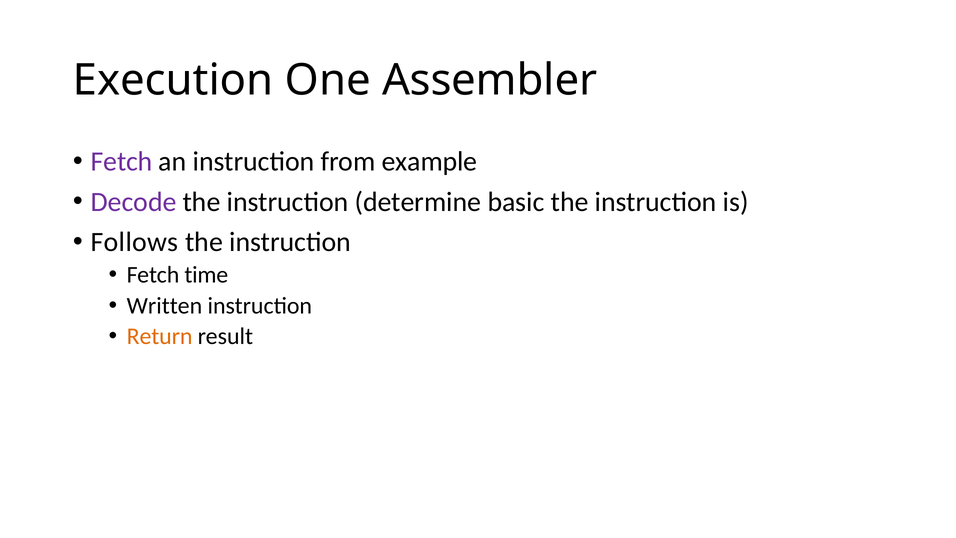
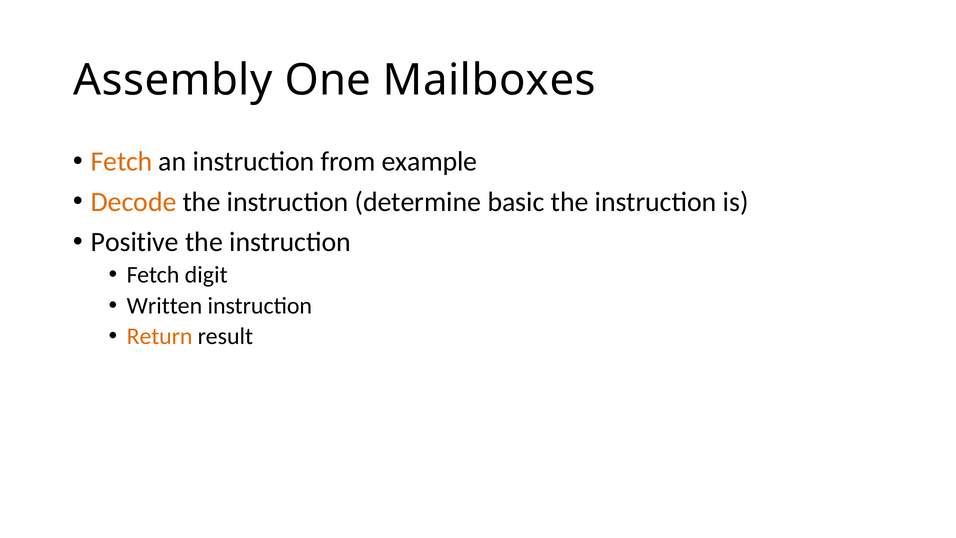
Execution: Execution -> Assembly
Assembler: Assembler -> Mailboxes
Fetch at (122, 162) colour: purple -> orange
Decode colour: purple -> orange
Follows: Follows -> Positive
time: time -> digit
